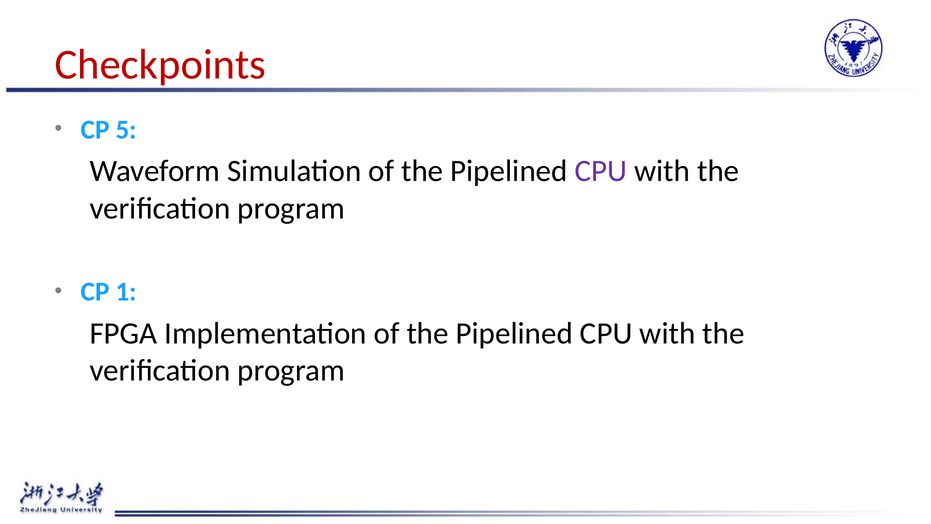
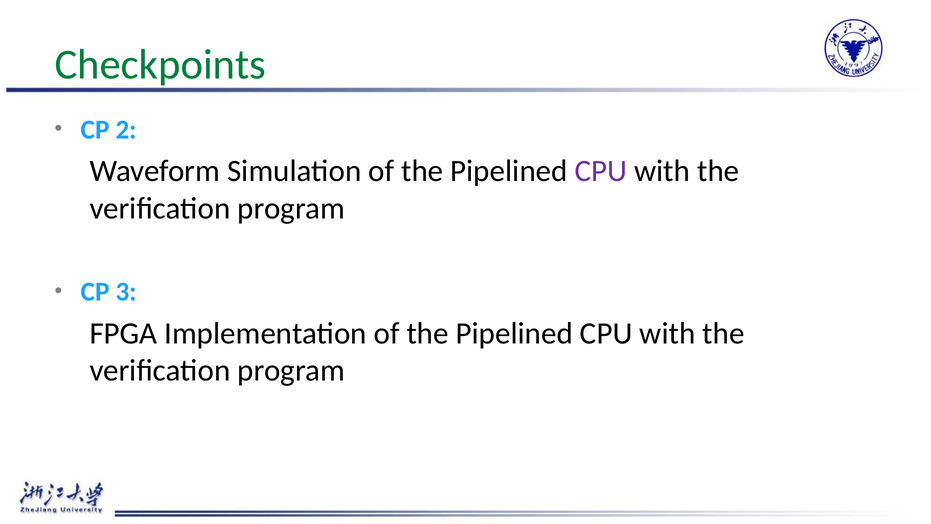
Checkpoints colour: red -> green
5: 5 -> 2
1: 1 -> 3
